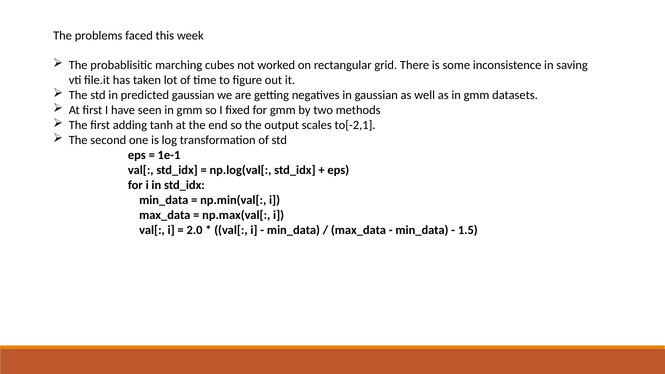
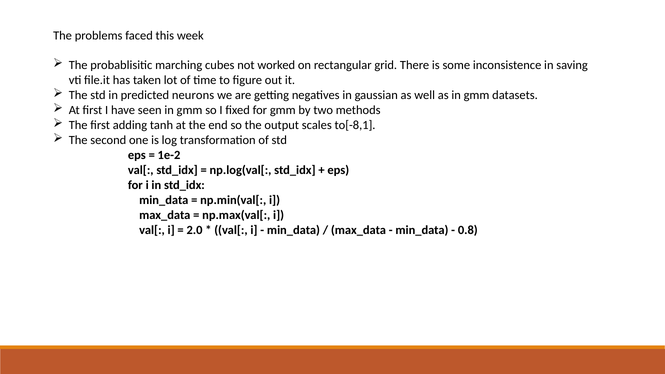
predicted gaussian: gaussian -> neurons
to[-2,1: to[-2,1 -> to[-8,1
1e-1: 1e-1 -> 1e-2
1.5: 1.5 -> 0.8
